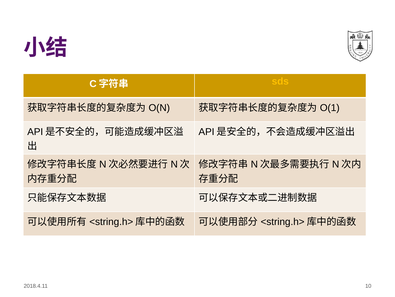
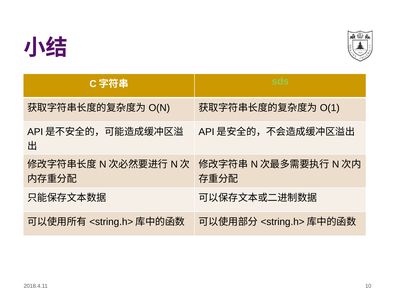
sds colour: yellow -> light green
